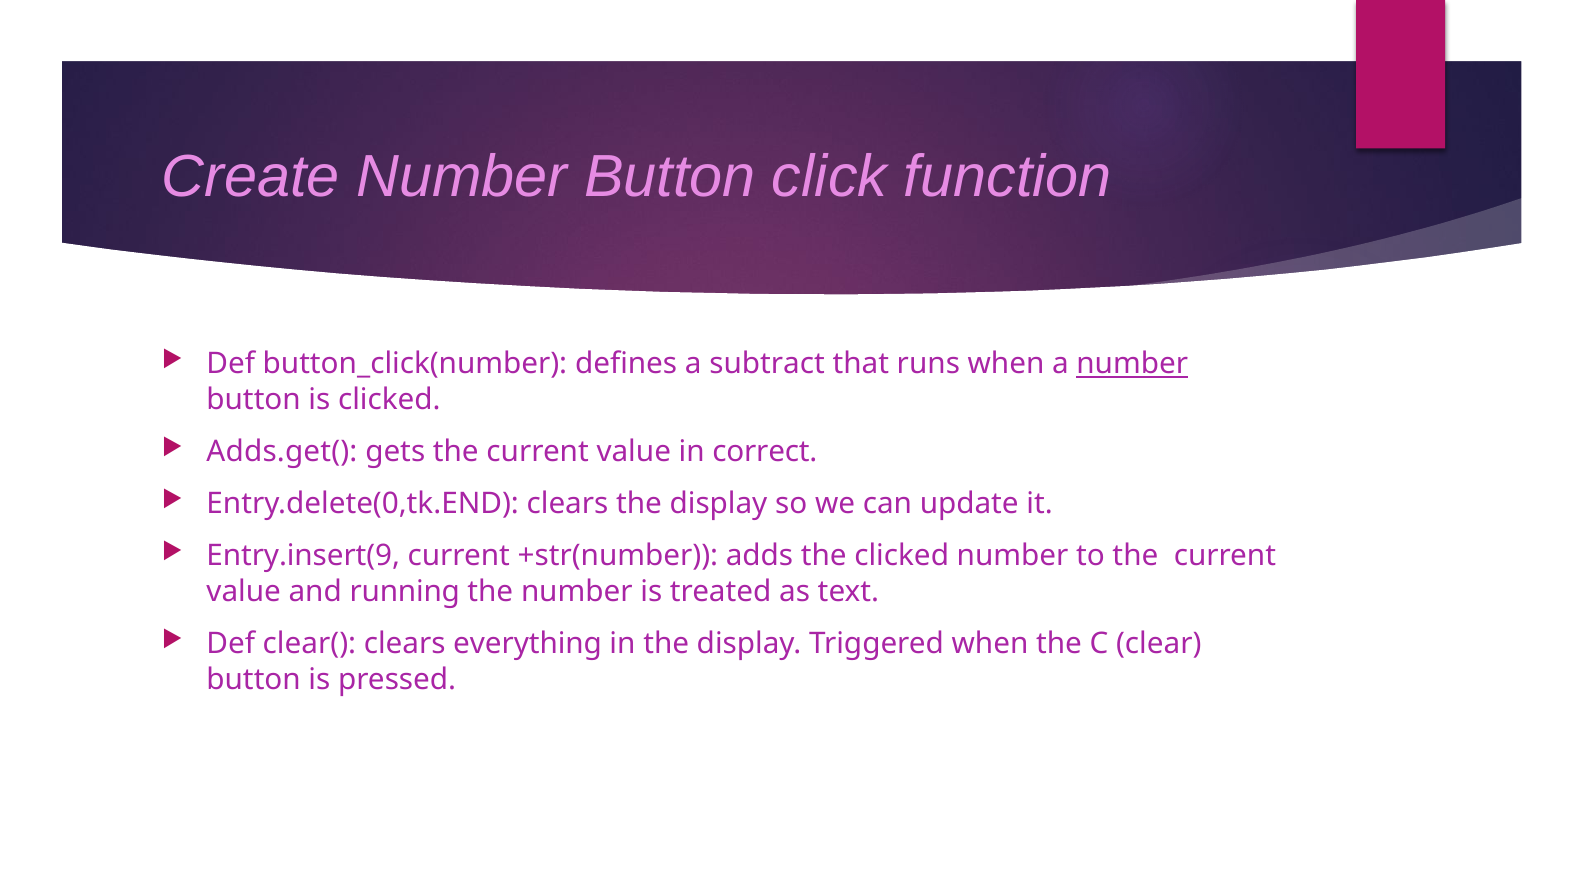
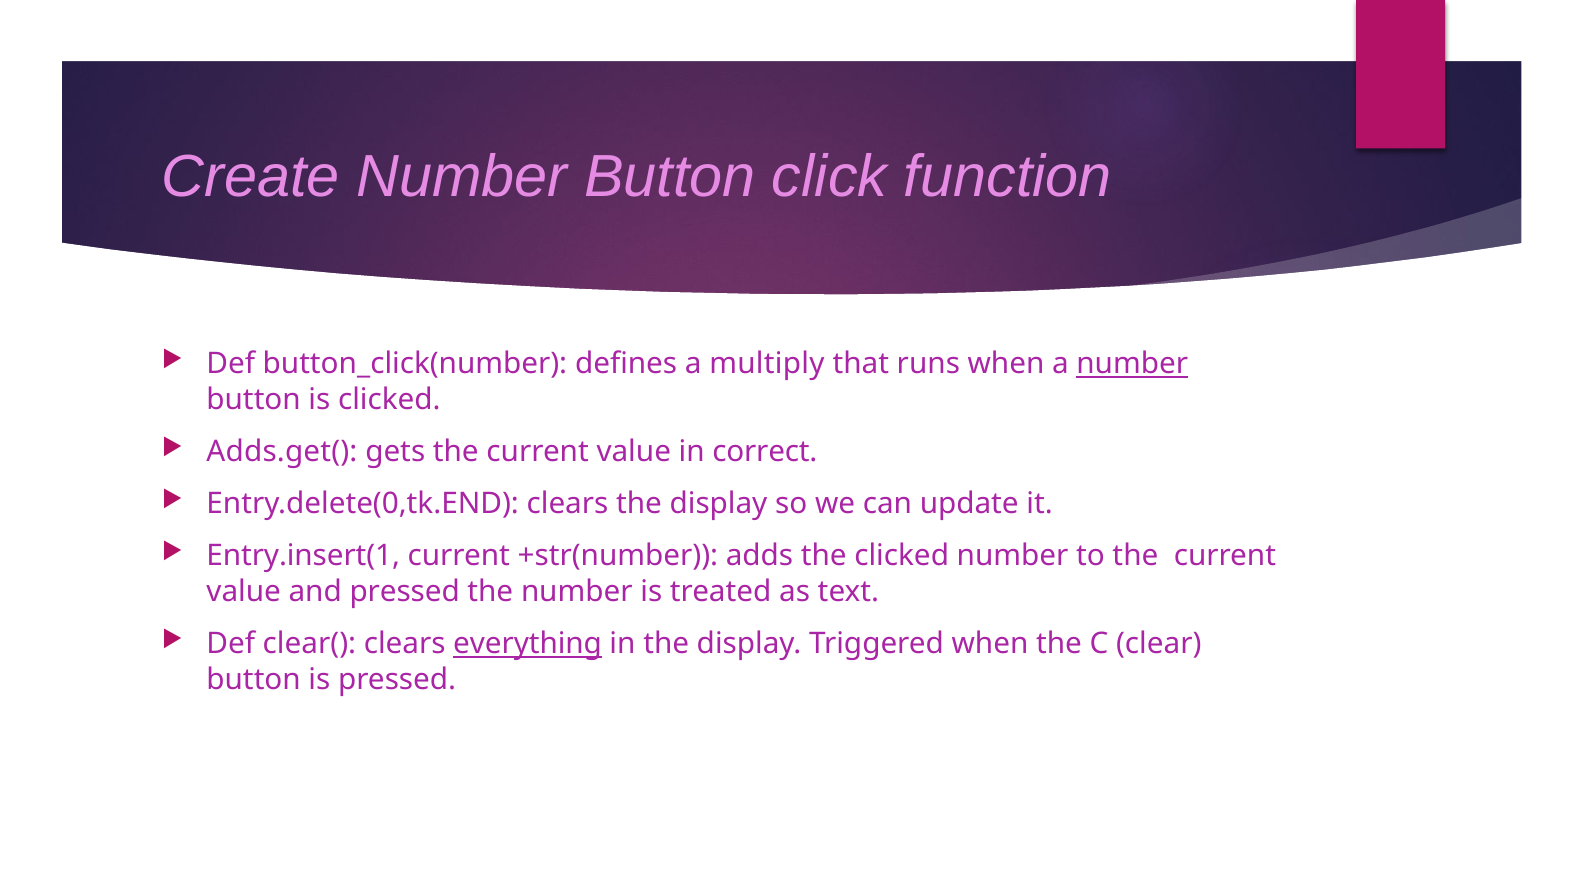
subtract: subtract -> multiply
Entry.insert(9: Entry.insert(9 -> Entry.insert(1
and running: running -> pressed
everything underline: none -> present
